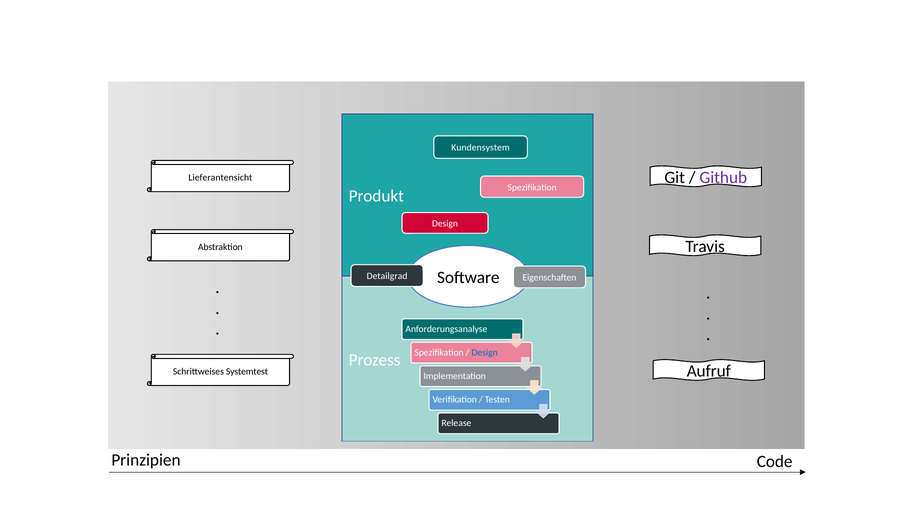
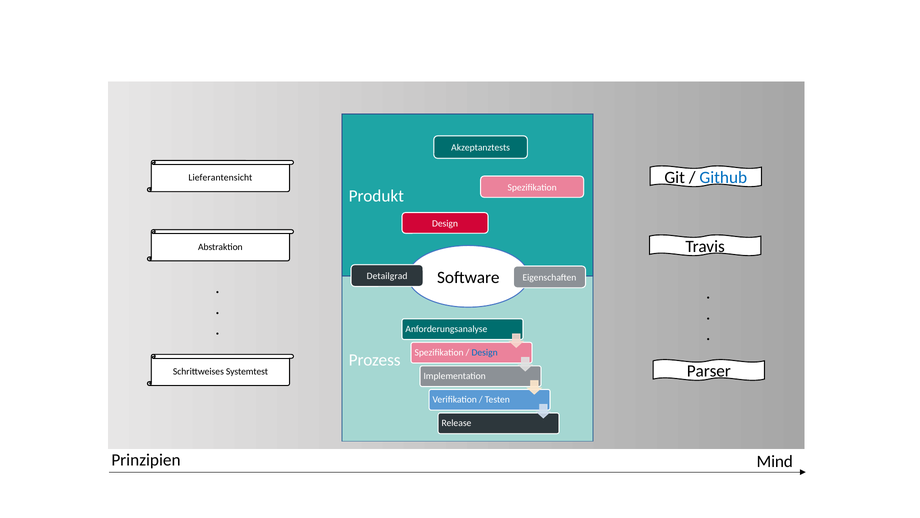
Kundensystem: Kundensystem -> Akzeptanztests
Github colour: purple -> blue
Aufruf: Aufruf -> Parser
Code: Code -> Mind
